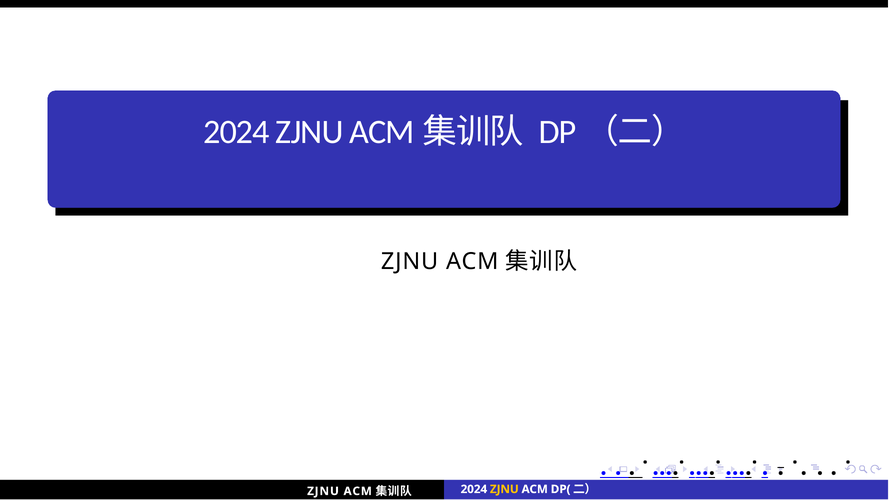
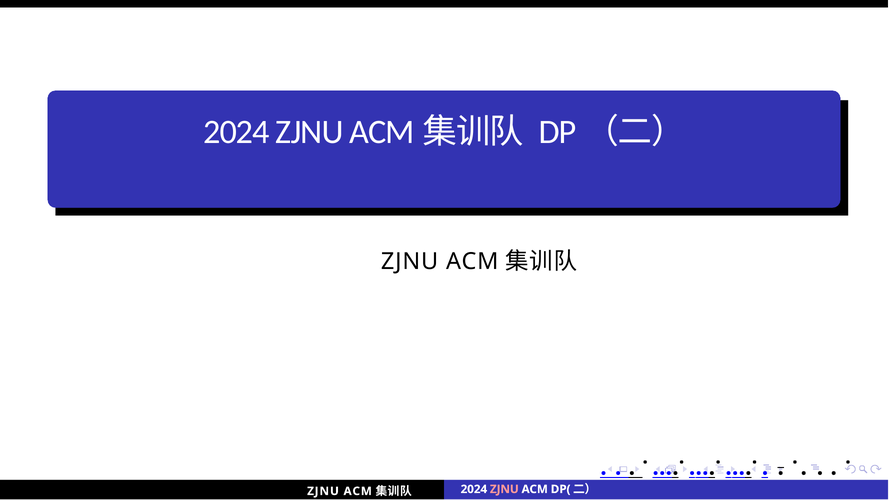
ZJNU at (504, 490) colour: yellow -> pink
